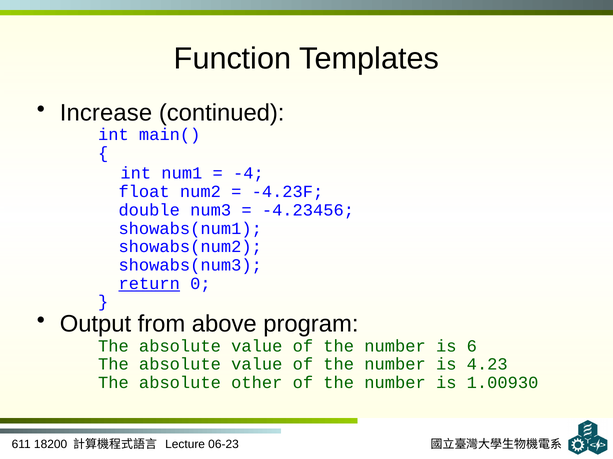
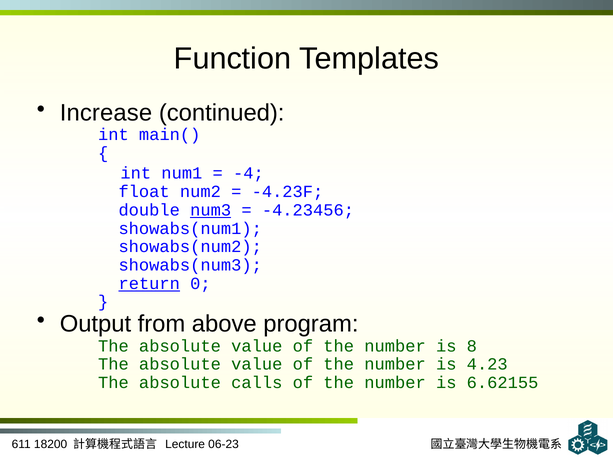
num3 underline: none -> present
6: 6 -> 8
other: other -> calls
1.00930: 1.00930 -> 6.62155
